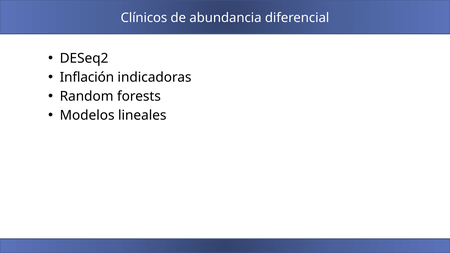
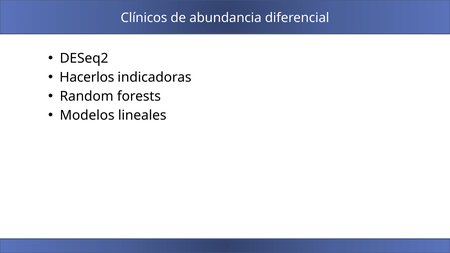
Inflación: Inflación -> Hacerlos
